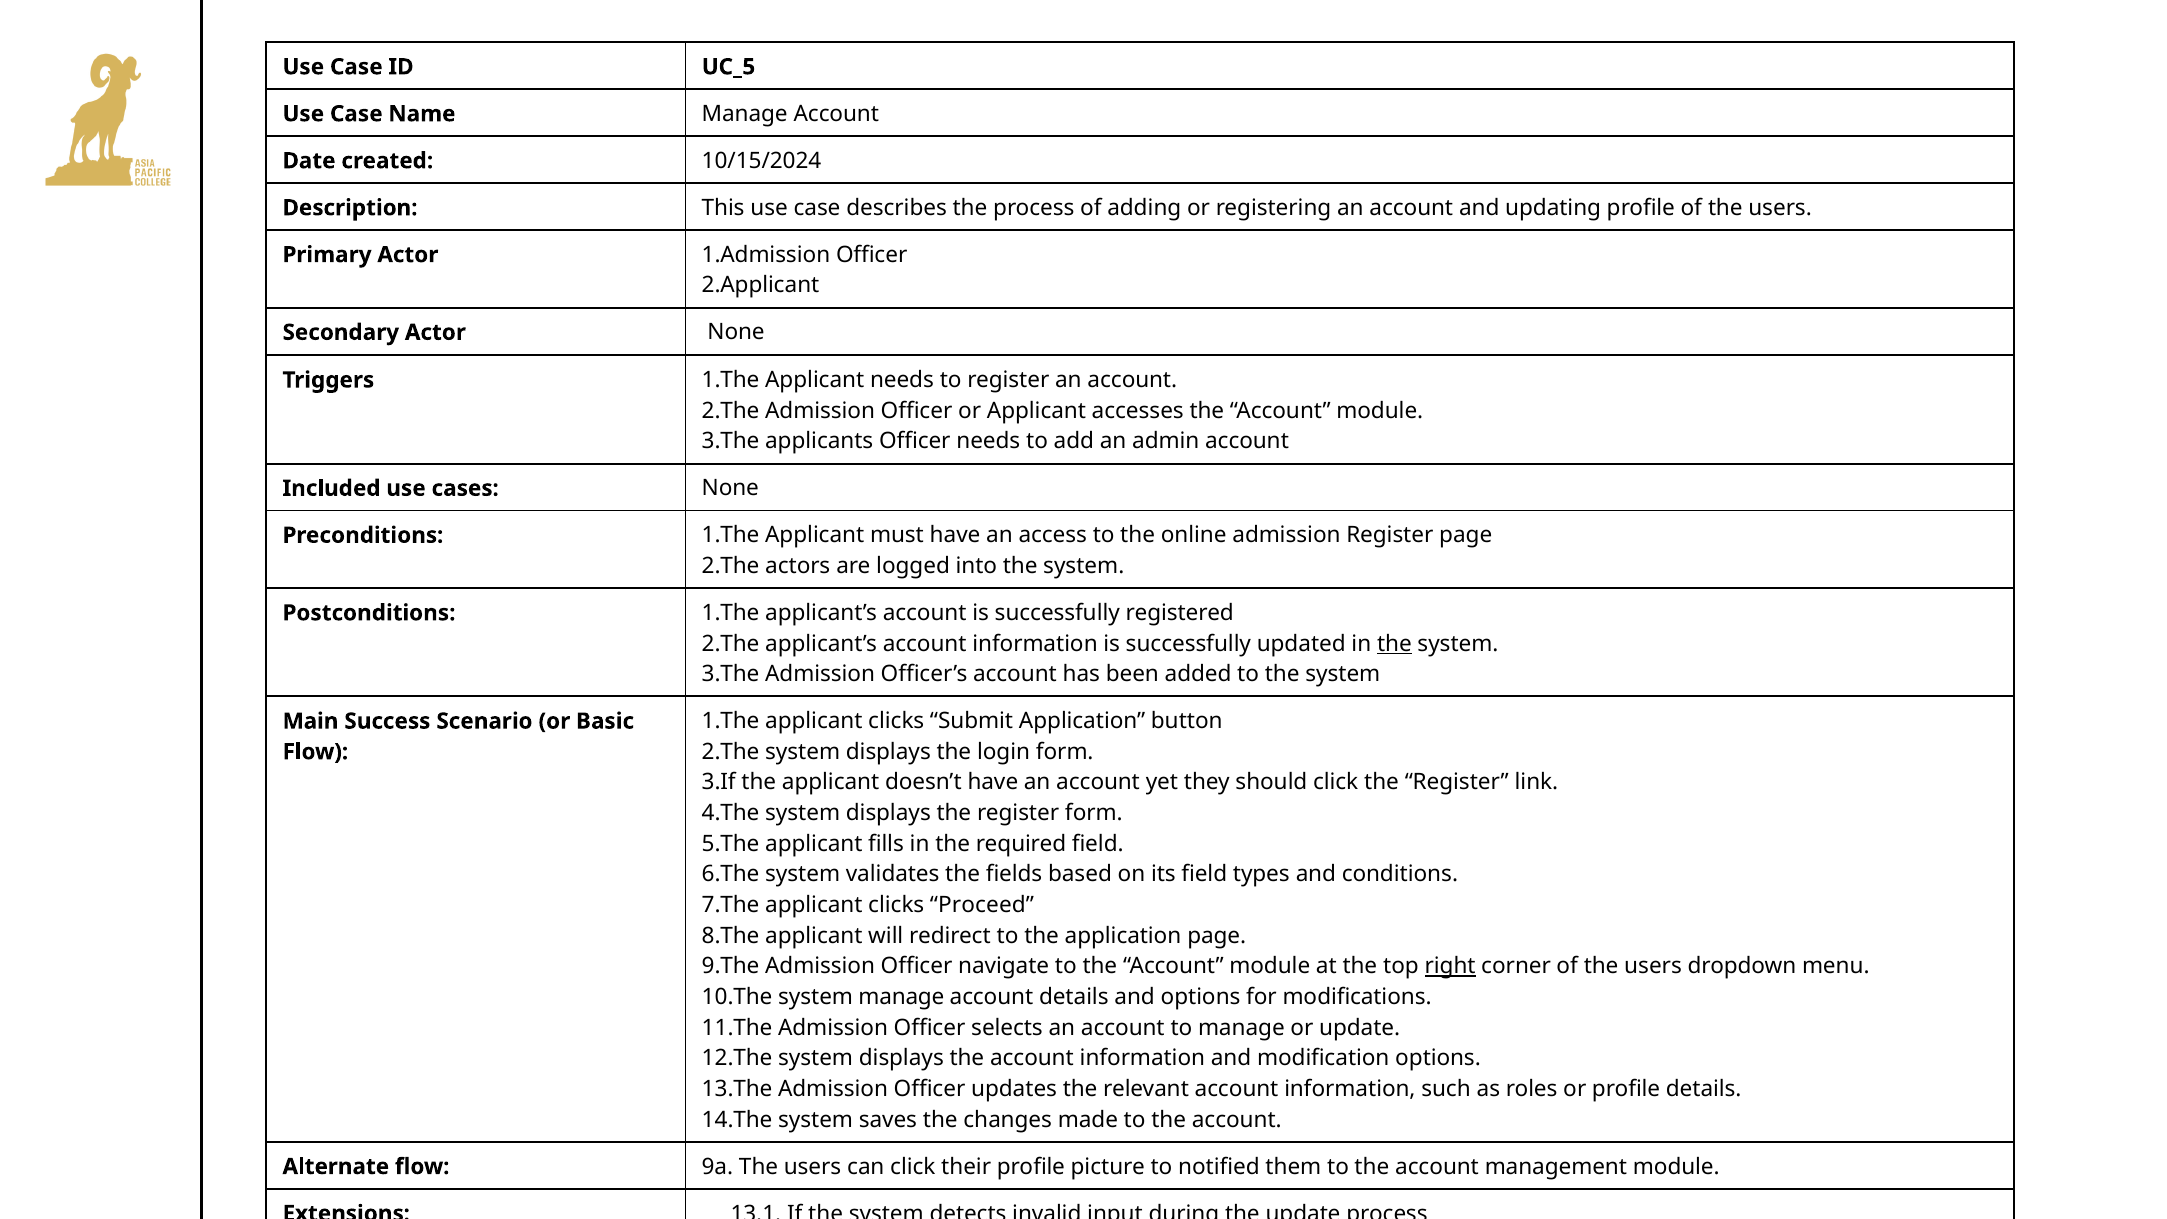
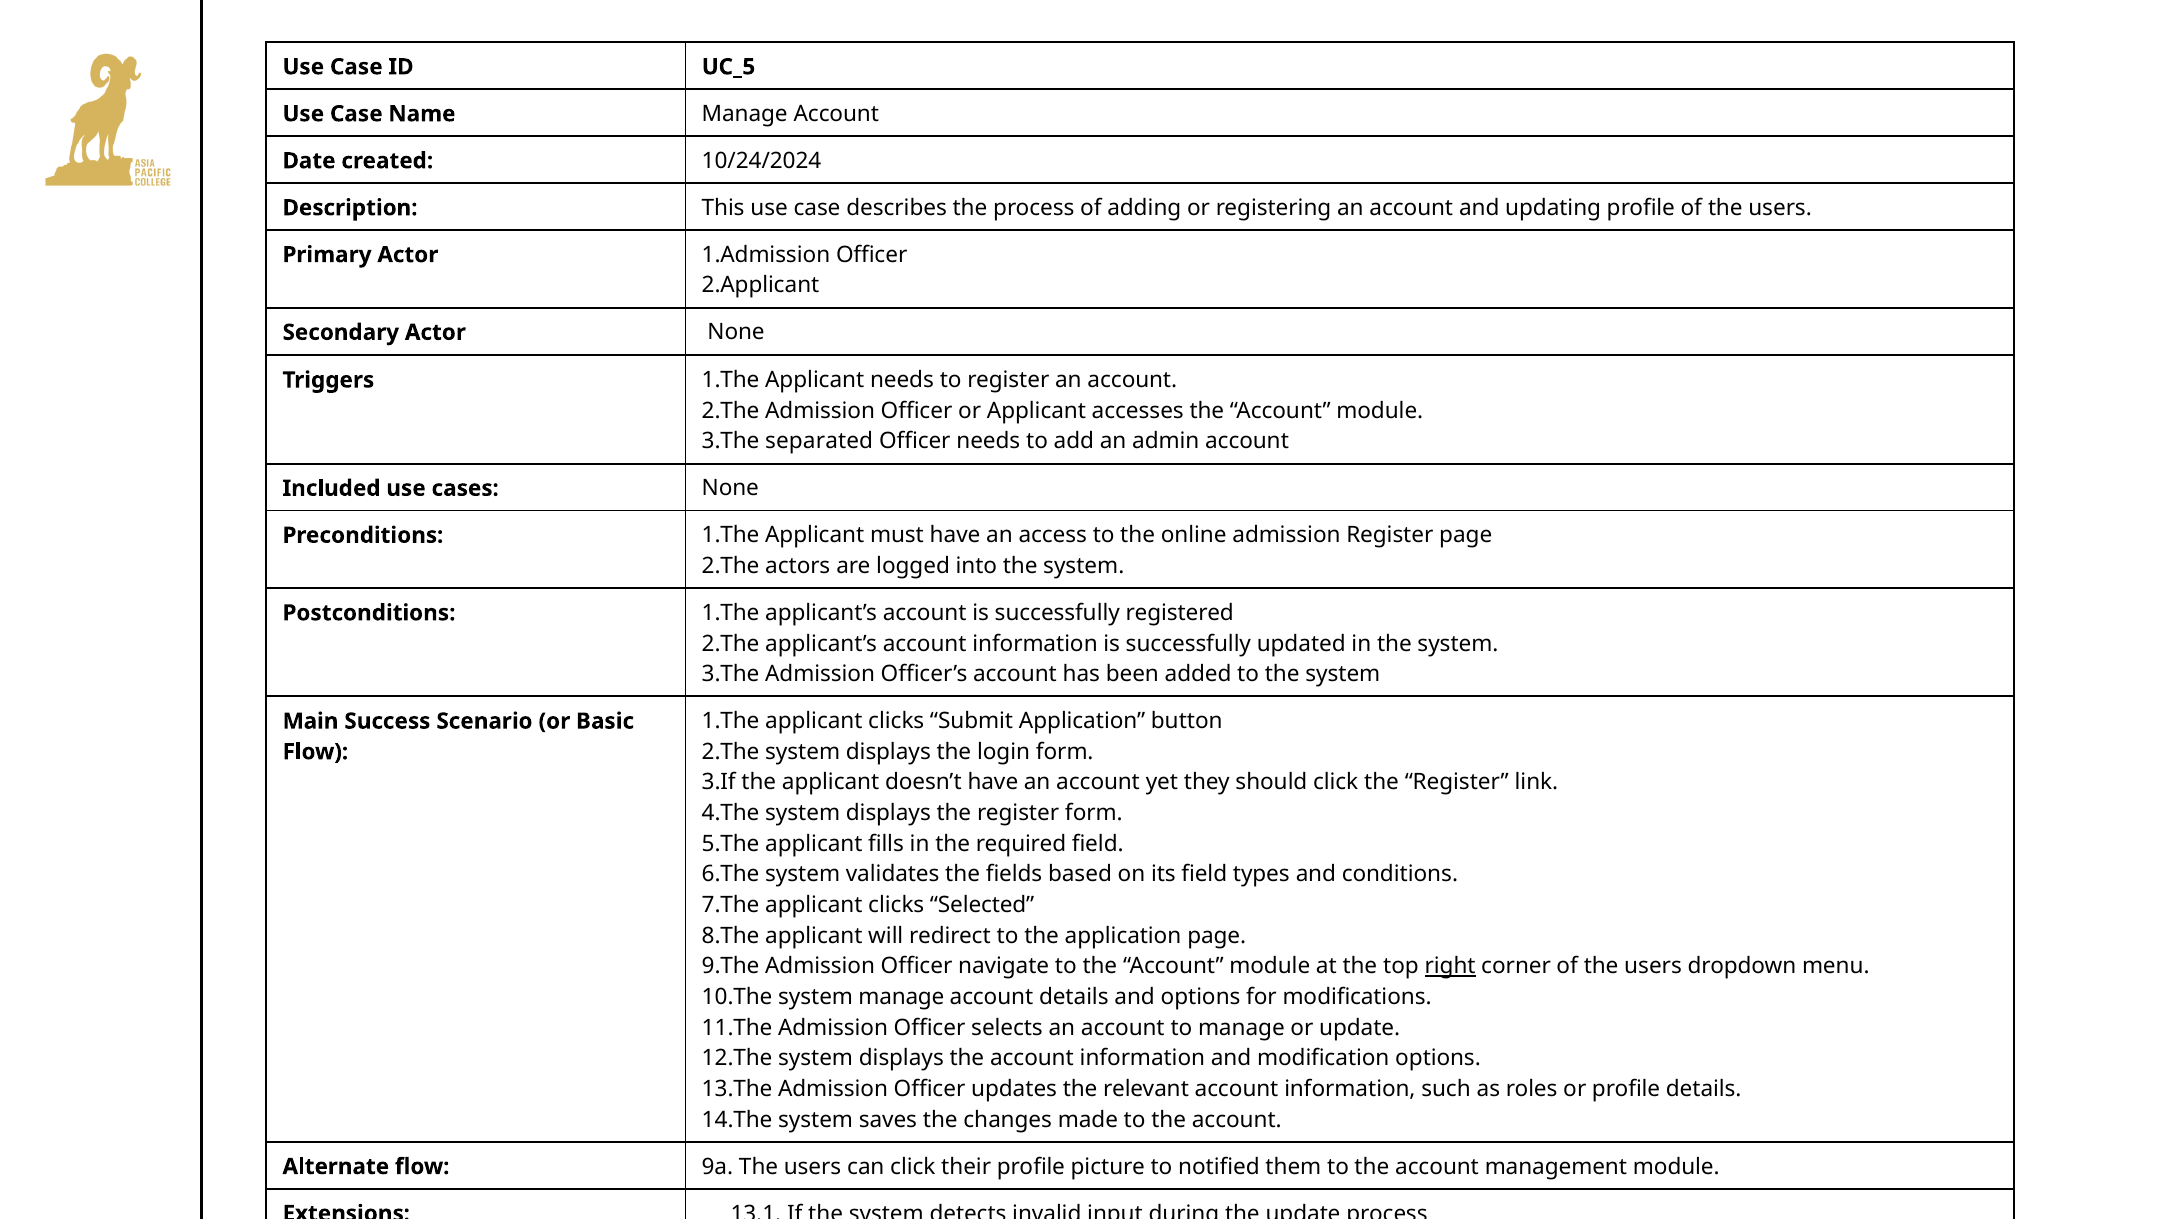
10/15/2024: 10/15/2024 -> 10/24/2024
applicants: applicants -> separated
the at (1394, 644) underline: present -> none
Proceed: Proceed -> Selected
